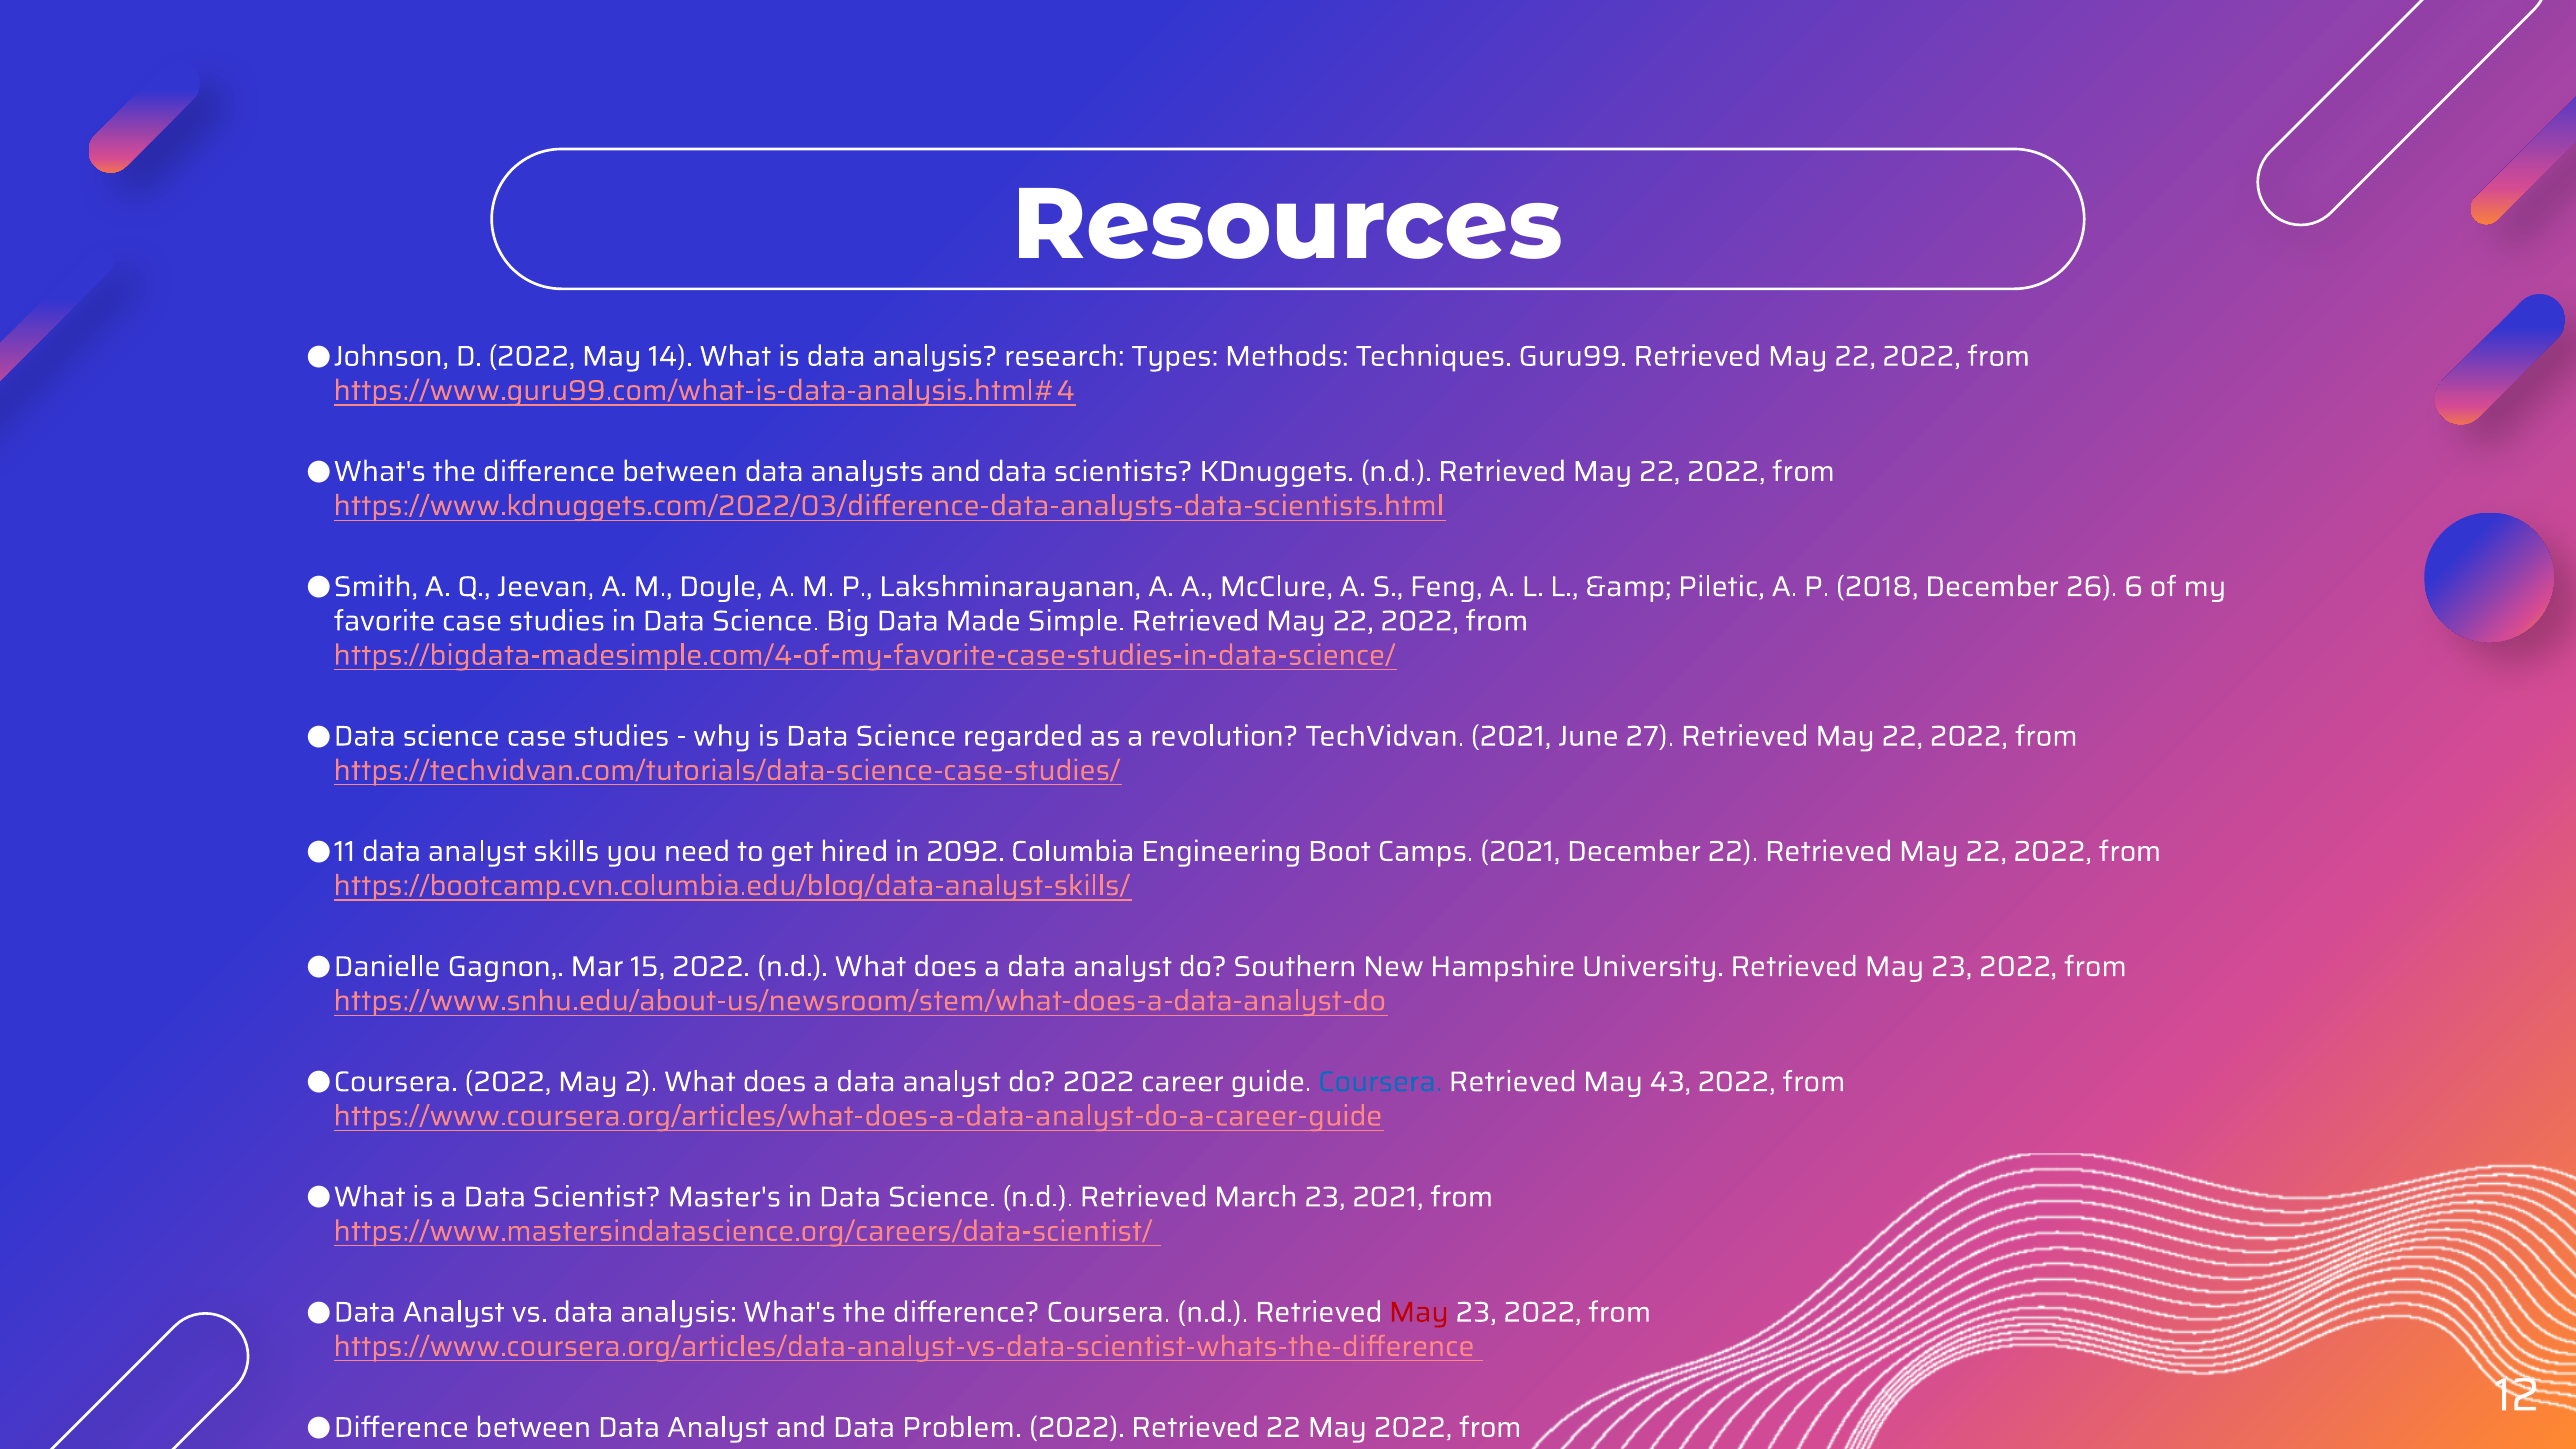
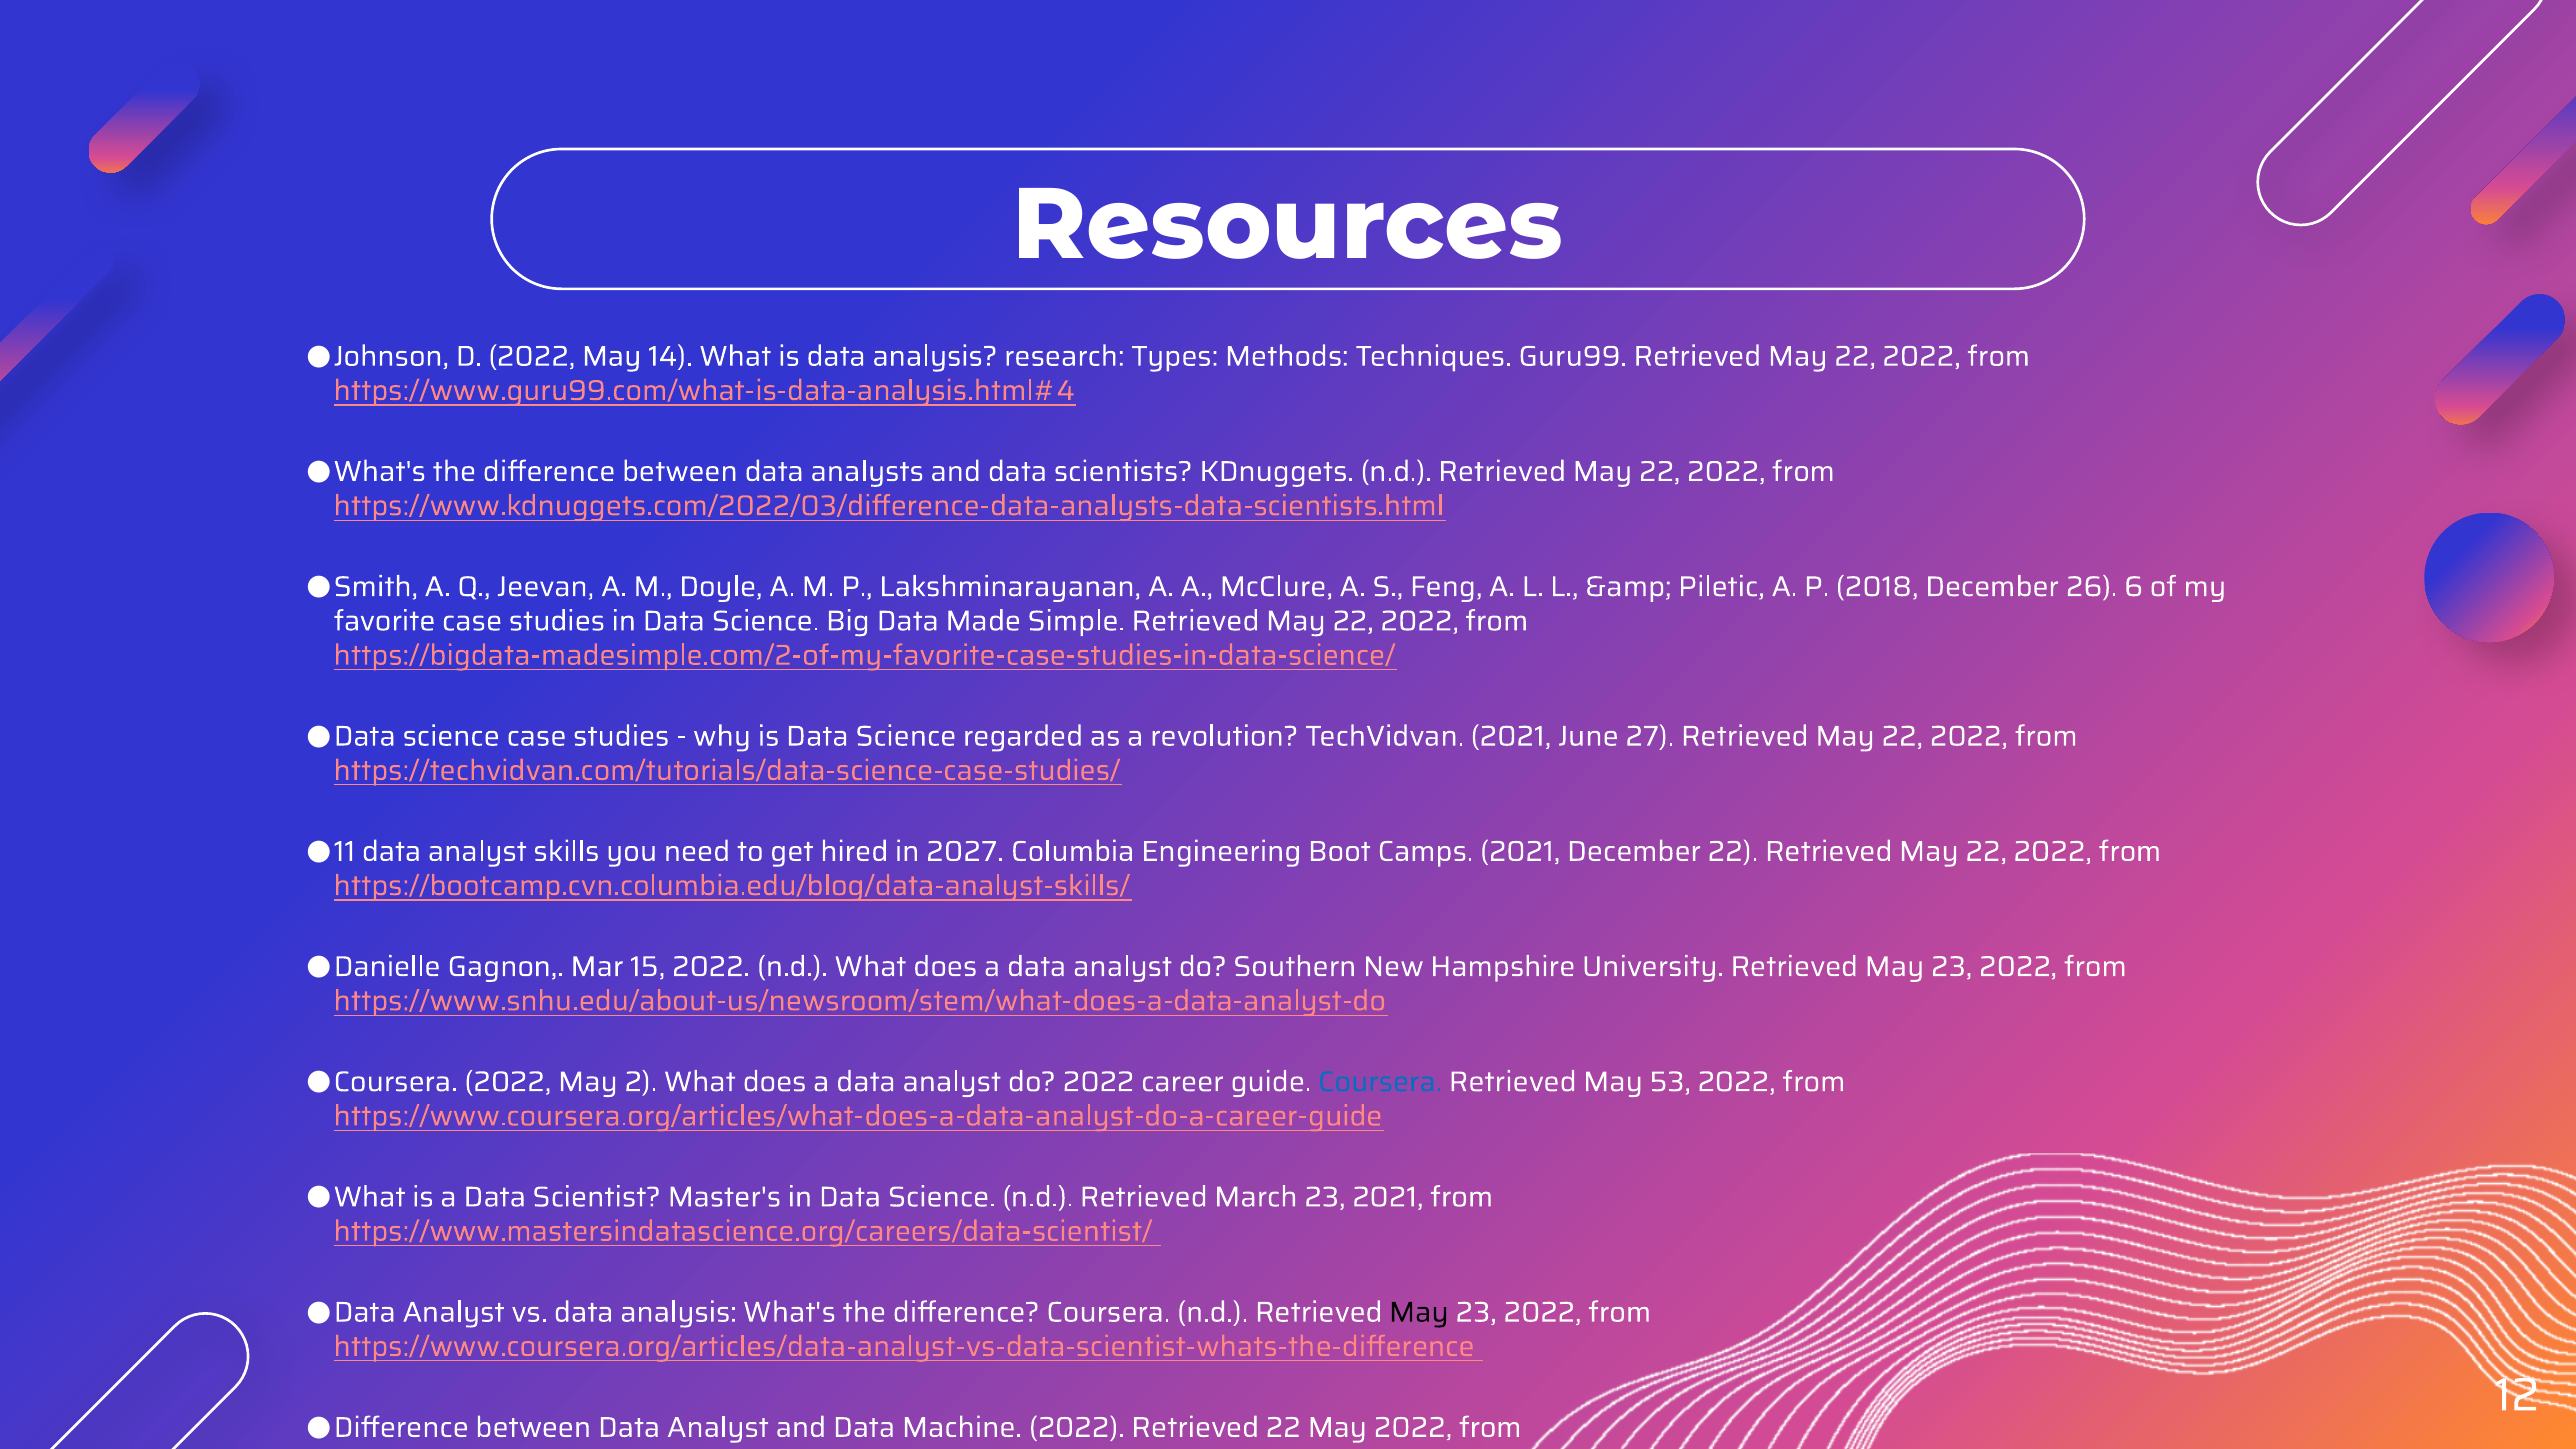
https://bigdata-madesimple.com/4-of-my-favorite-case-studies-in-data-science/: https://bigdata-madesimple.com/4-of-my-favorite-case-studies-in-data-science/ -> https://bigdata-madesimple.com/2-of-my-favorite-case-studies-in-data-science/
2092: 2092 -> 2027
43: 43 -> 53
May at (1419, 1312) colour: red -> black
Problem: Problem -> Machine
